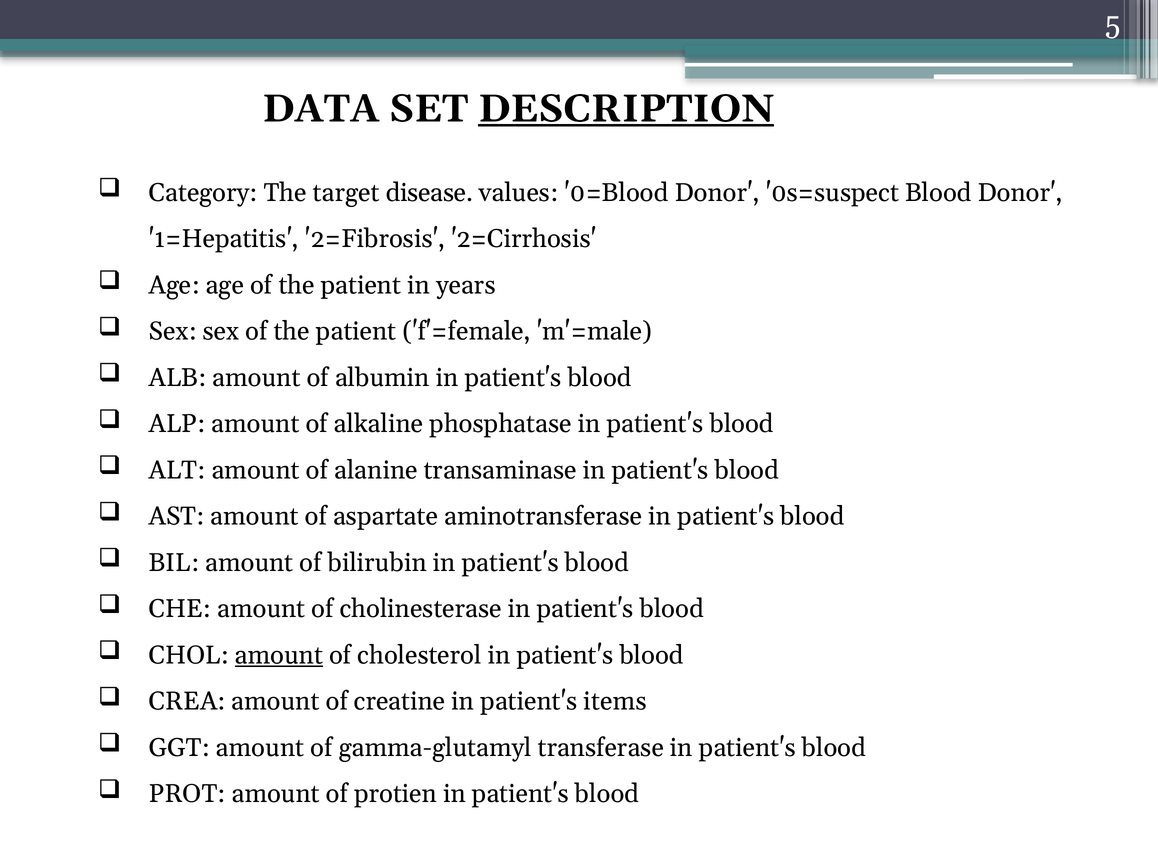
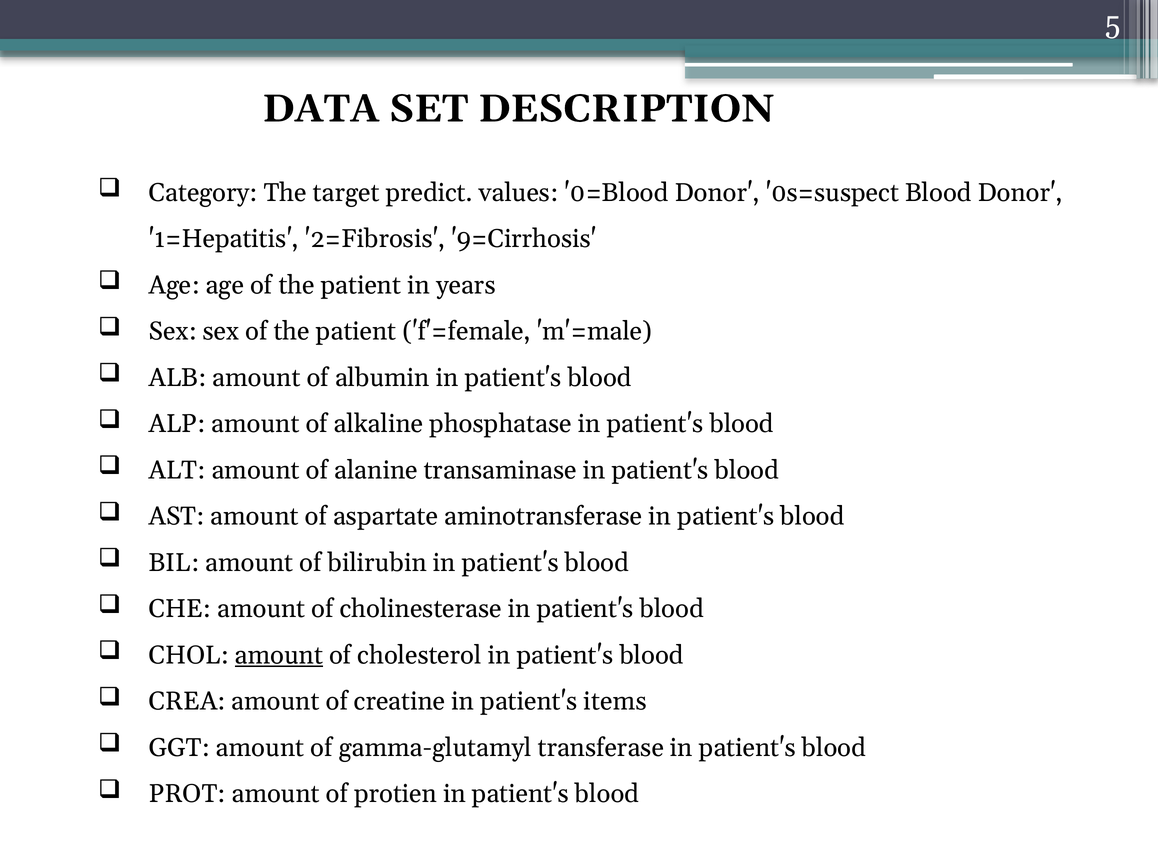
DESCRIPTION underline: present -> none
disease: disease -> predict
2=Cirrhosis: 2=Cirrhosis -> 9=Cirrhosis
